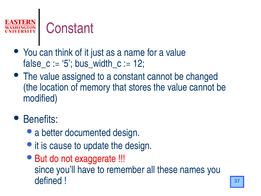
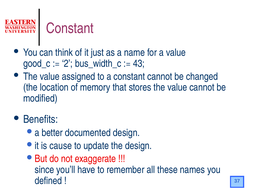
false_c: false_c -> good_c
5: 5 -> 2
12: 12 -> 43
